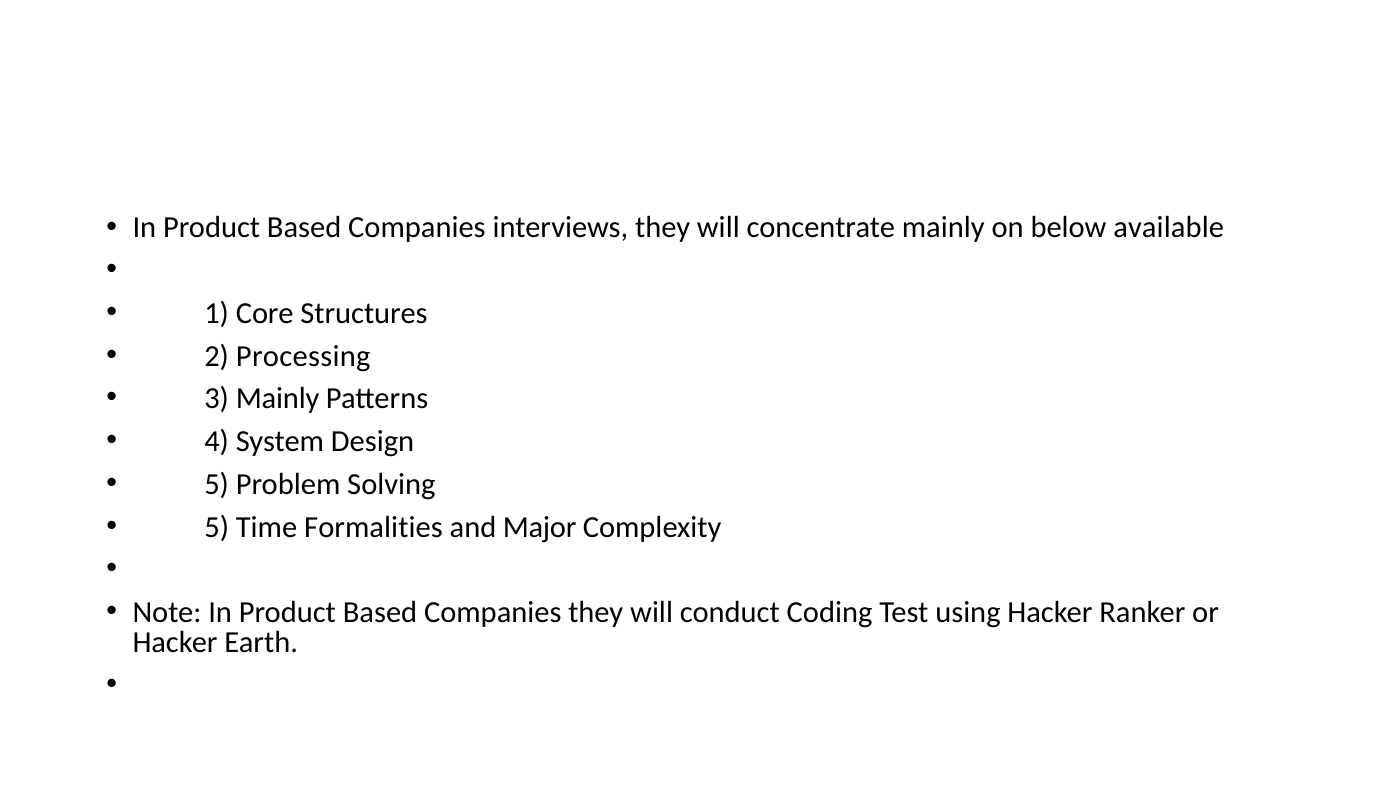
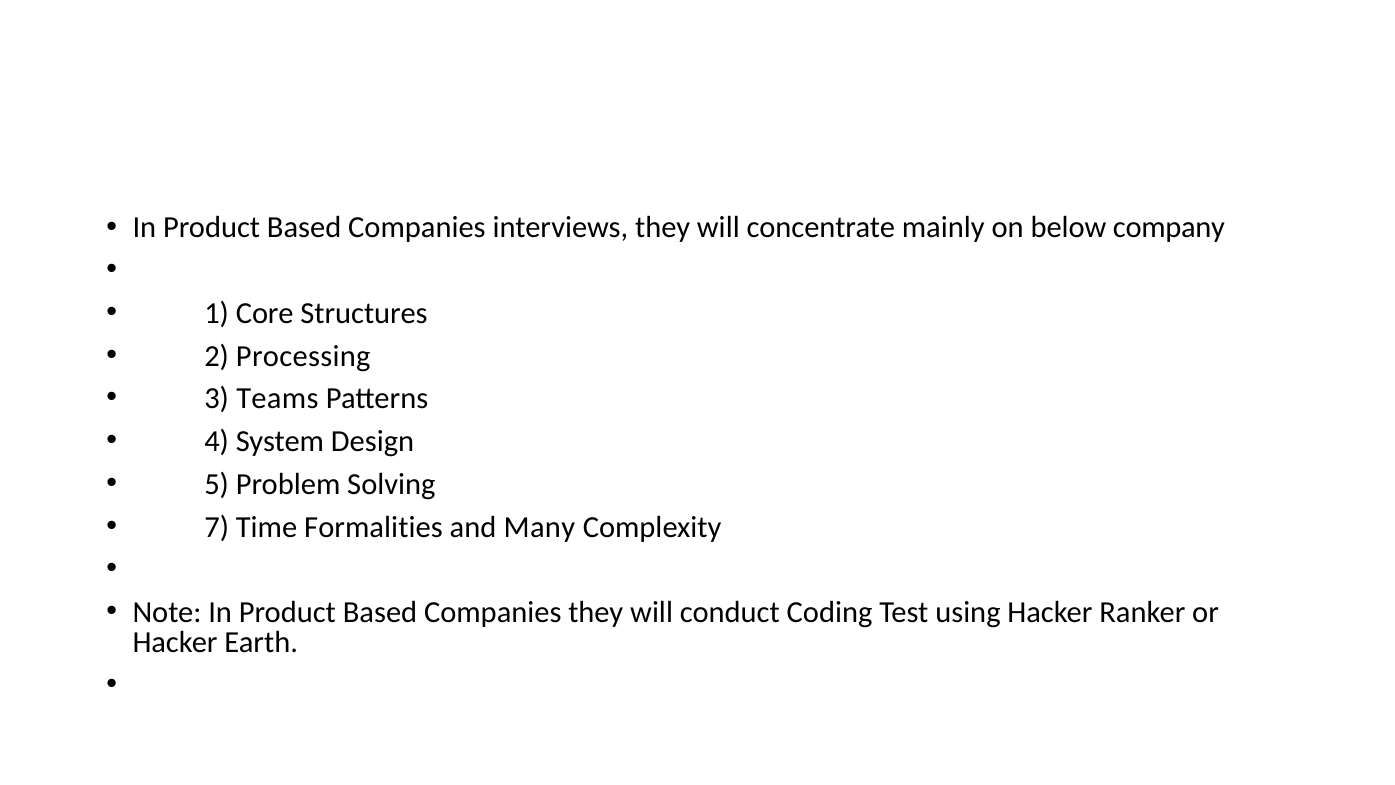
available: available -> company
3 Mainly: Mainly -> Teams
5 at (217, 527): 5 -> 7
Major: Major -> Many
